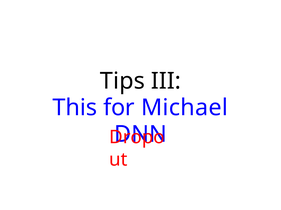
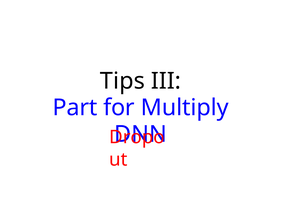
This: This -> Part
Michael: Michael -> Multiply
